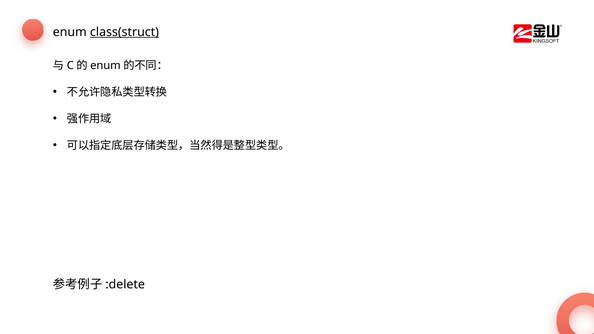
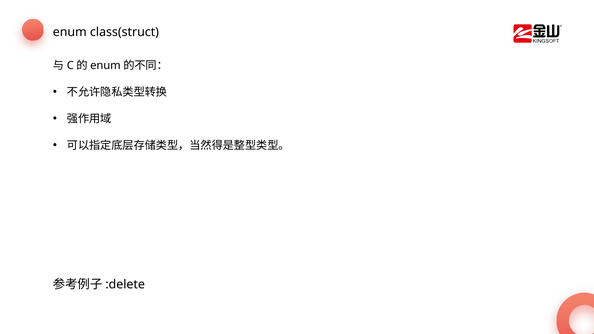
class(struct underline: present -> none
